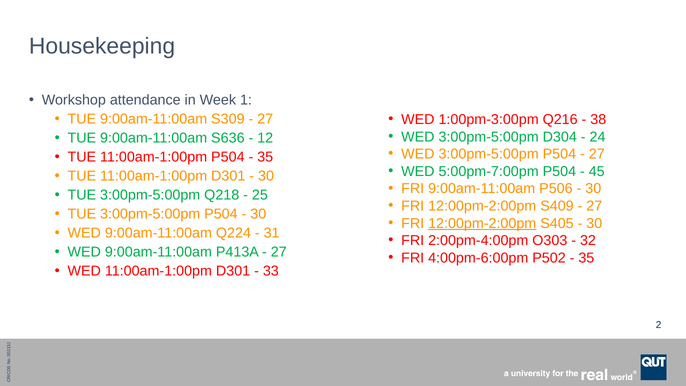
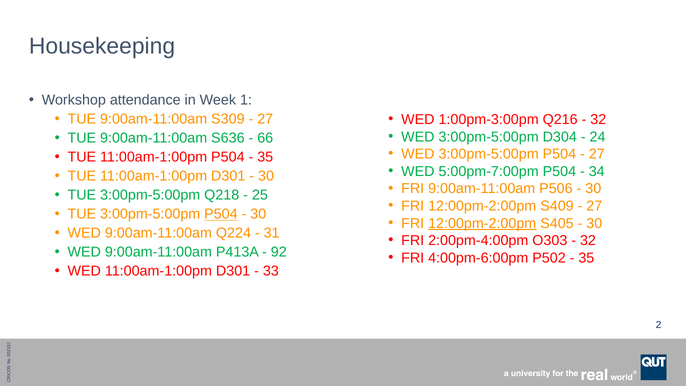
38 at (598, 119): 38 -> 32
12: 12 -> 66
45: 45 -> 34
P504 at (221, 214) underline: none -> present
27 at (279, 252): 27 -> 92
